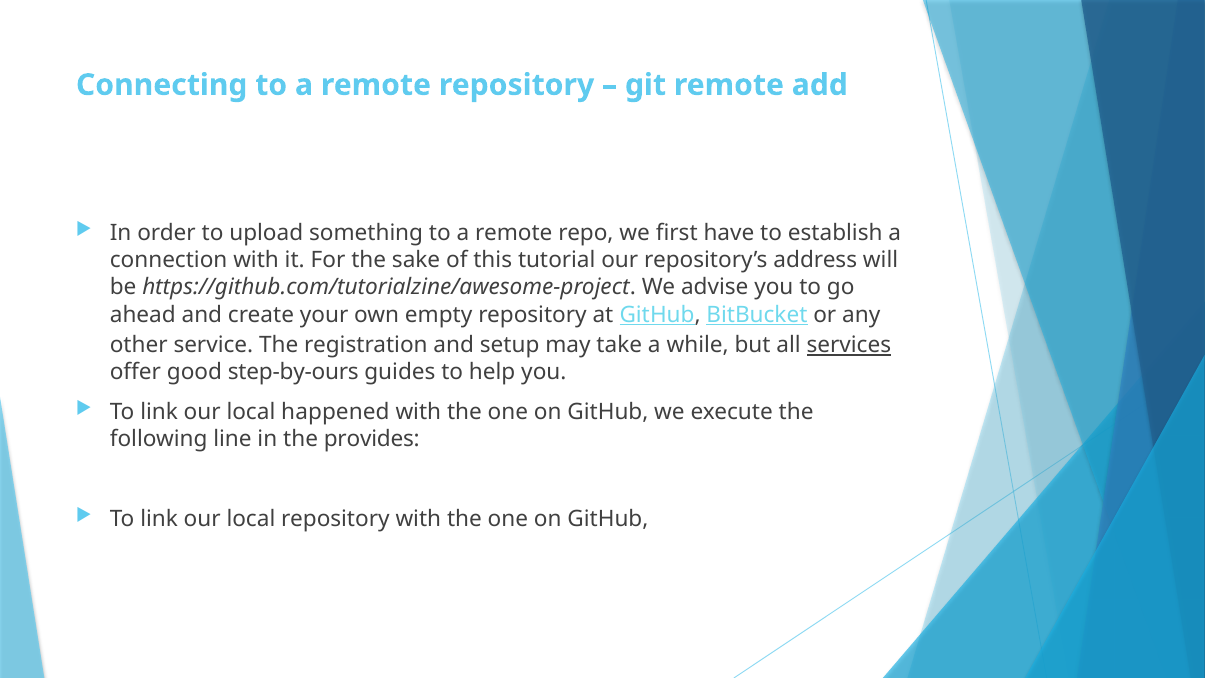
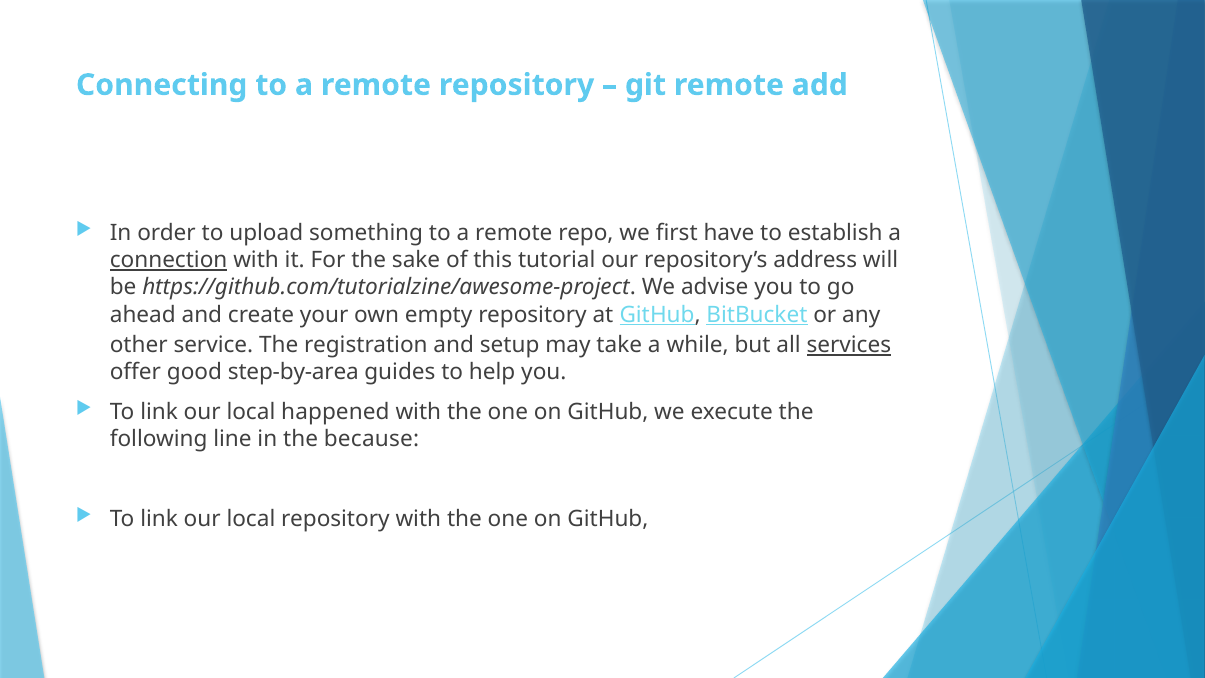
connection underline: none -> present
step-by-ours: step-by-ours -> step-by-area
provides: provides -> because
